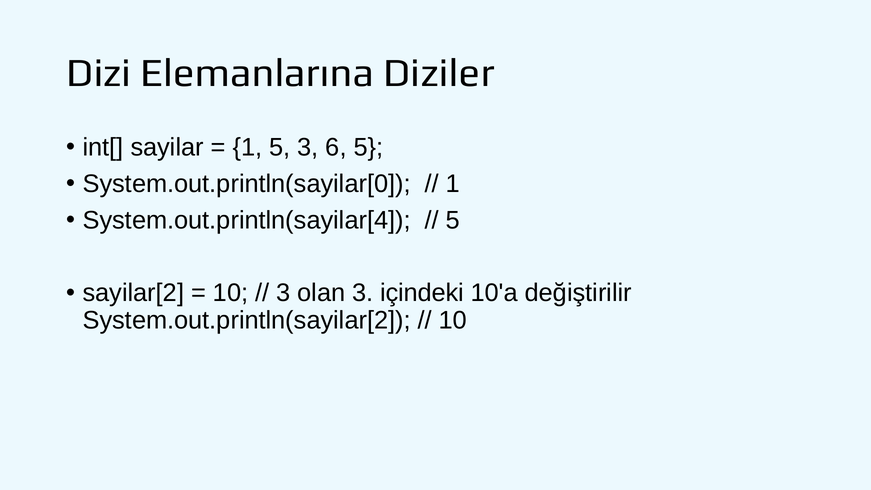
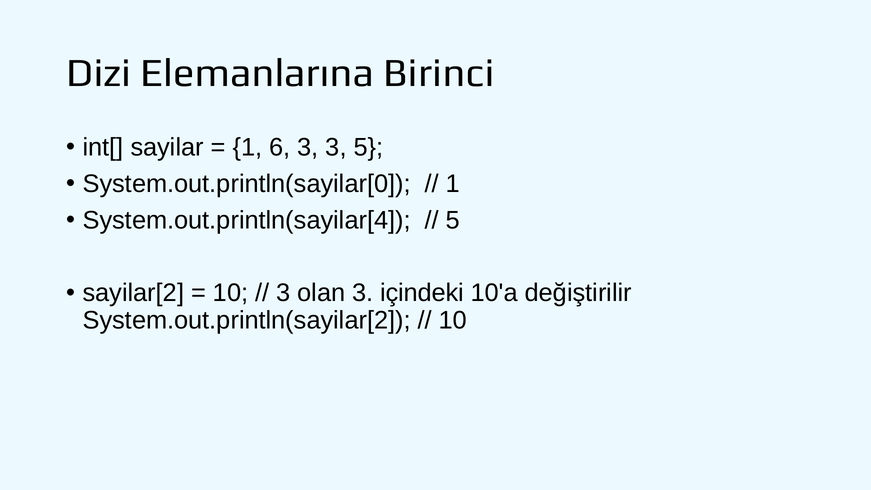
Diziler: Diziler -> Birinci
1 5: 5 -> 6
3 6: 6 -> 3
